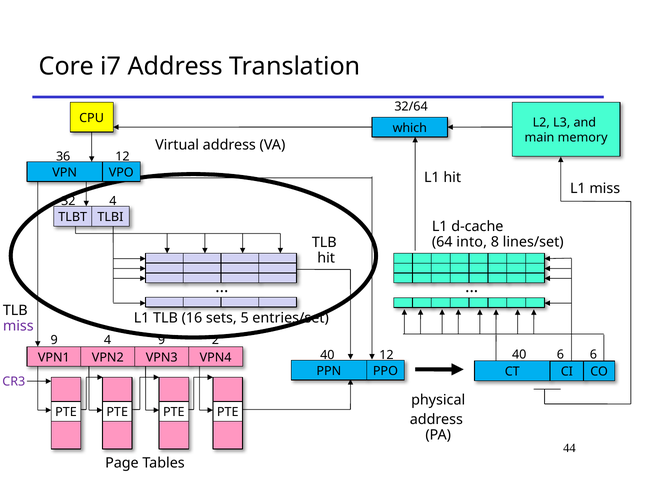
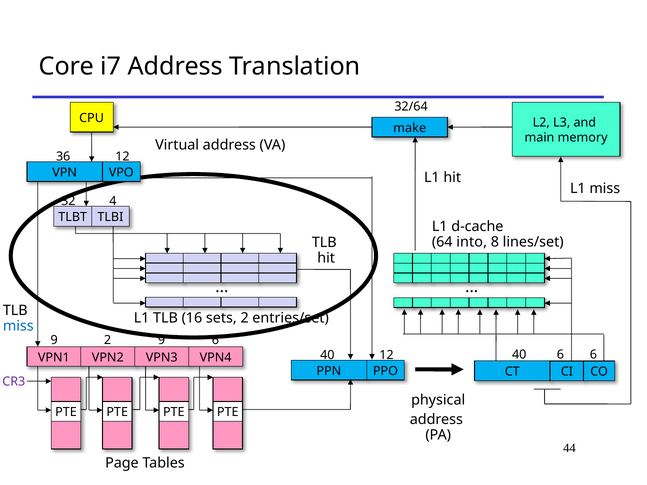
which: which -> make
sets 5: 5 -> 2
miss at (18, 326) colour: purple -> blue
9 4: 4 -> 2
9 2: 2 -> 6
